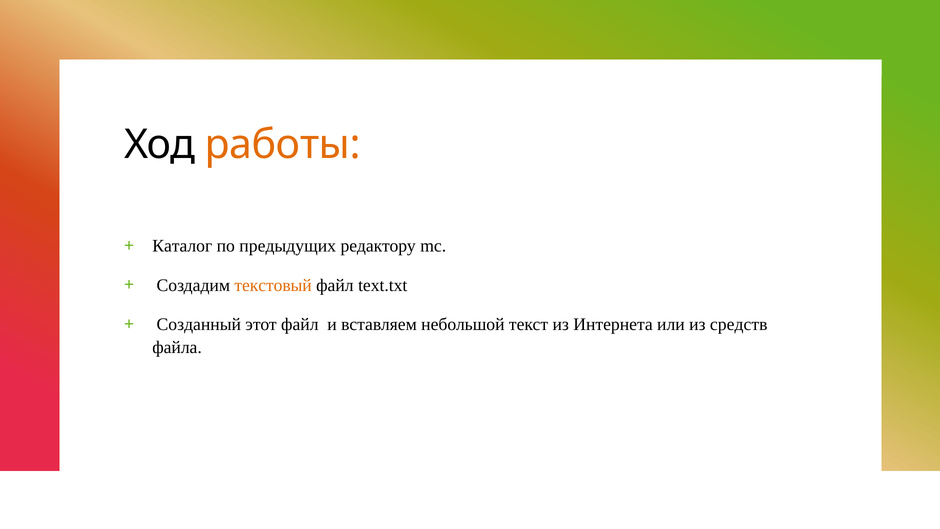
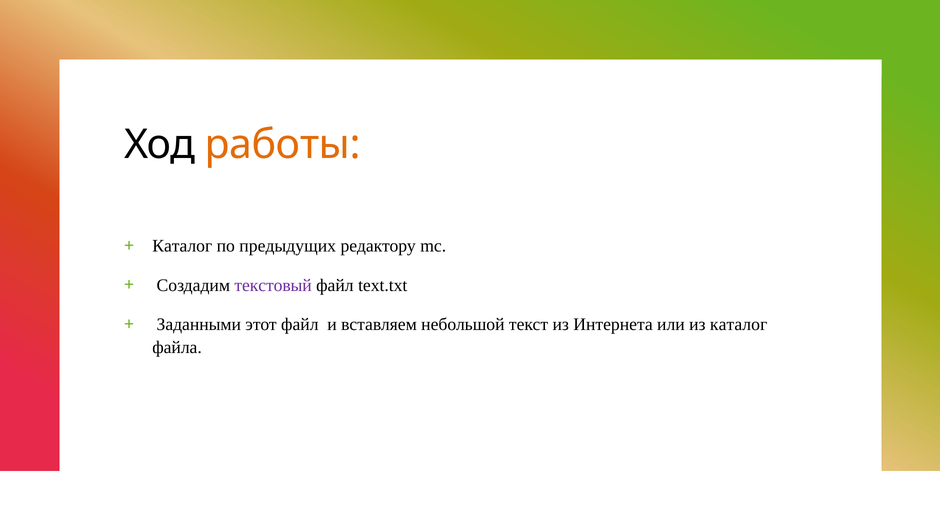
текстовый colour: orange -> purple
Созданный: Созданный -> Заданными
из средств: средств -> каталог
